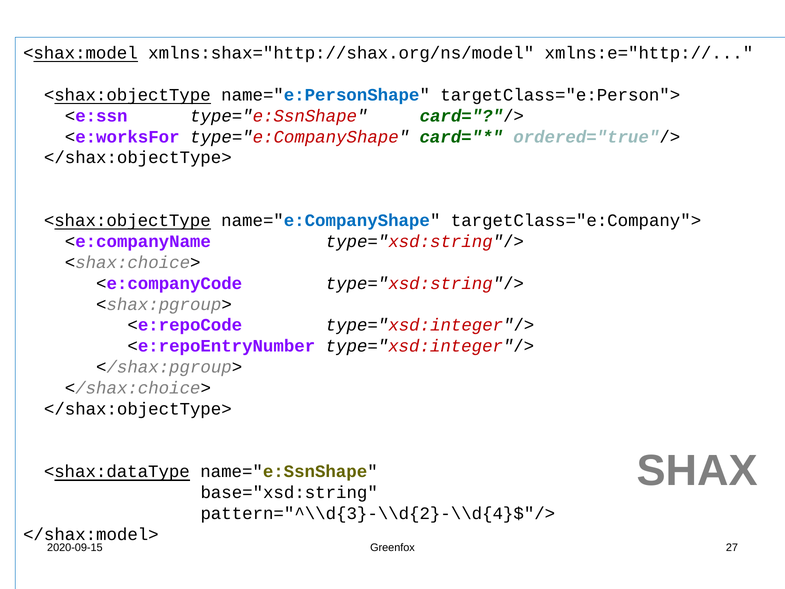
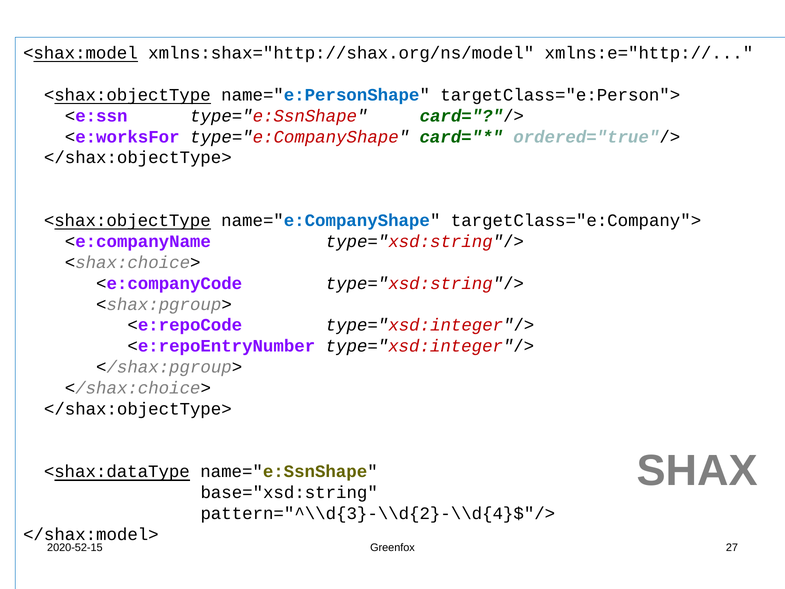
2020-09-15: 2020-09-15 -> 2020-52-15
